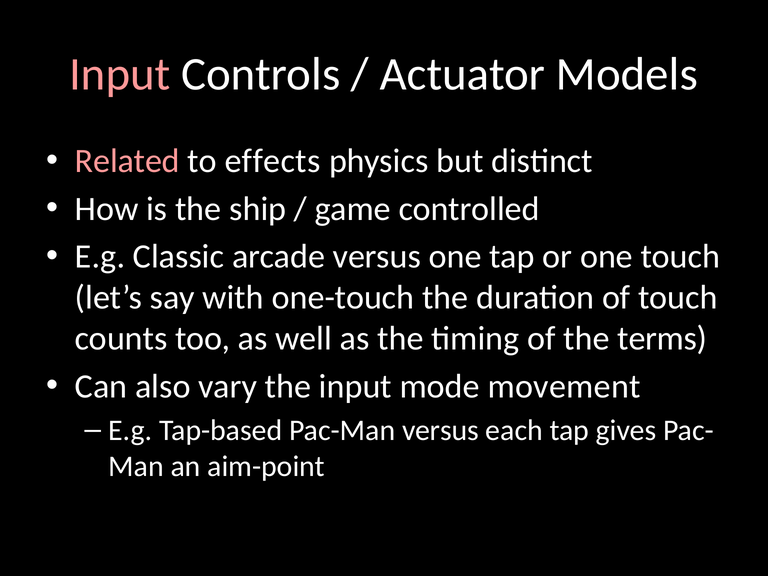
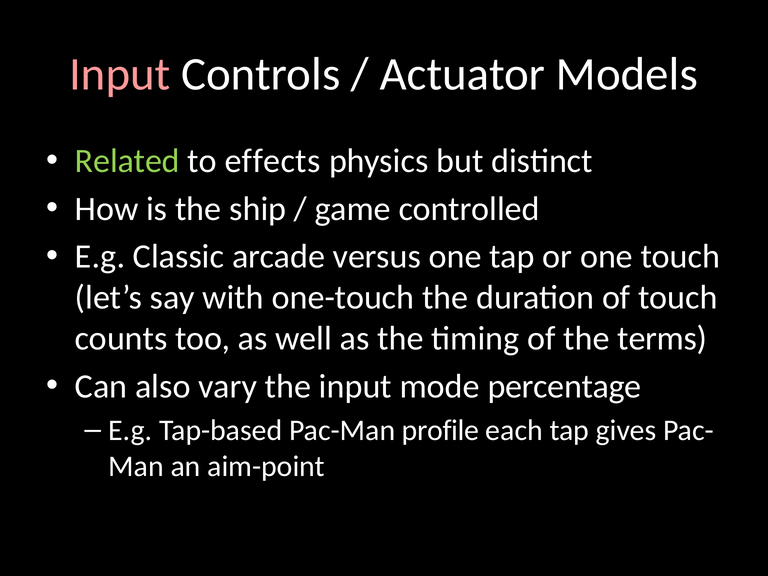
Related colour: pink -> light green
movement: movement -> percentage
Pac-Man versus: versus -> profile
